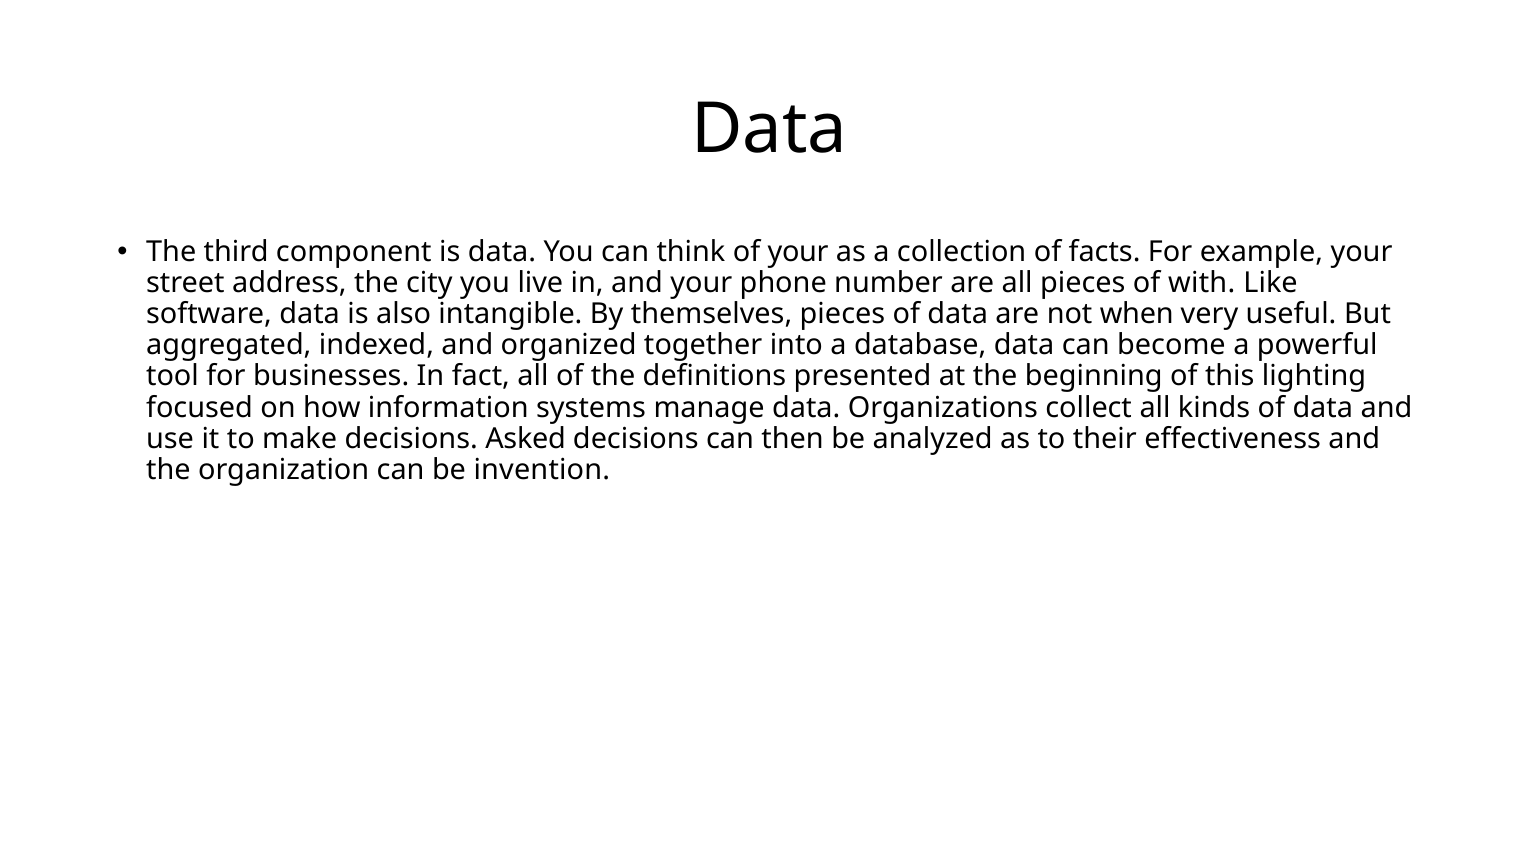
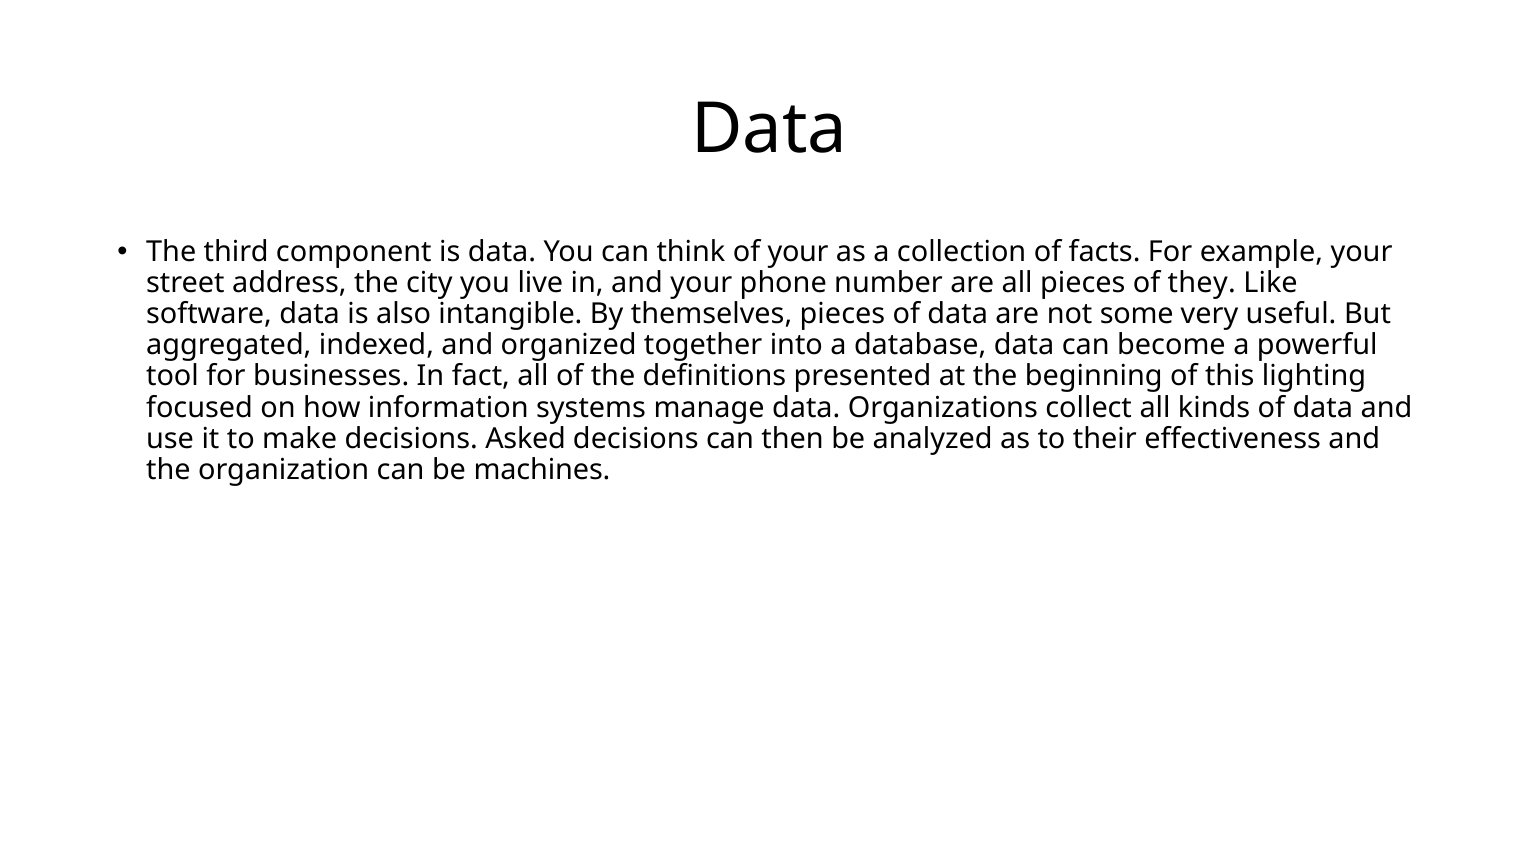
with: with -> they
when: when -> some
invention: invention -> machines
